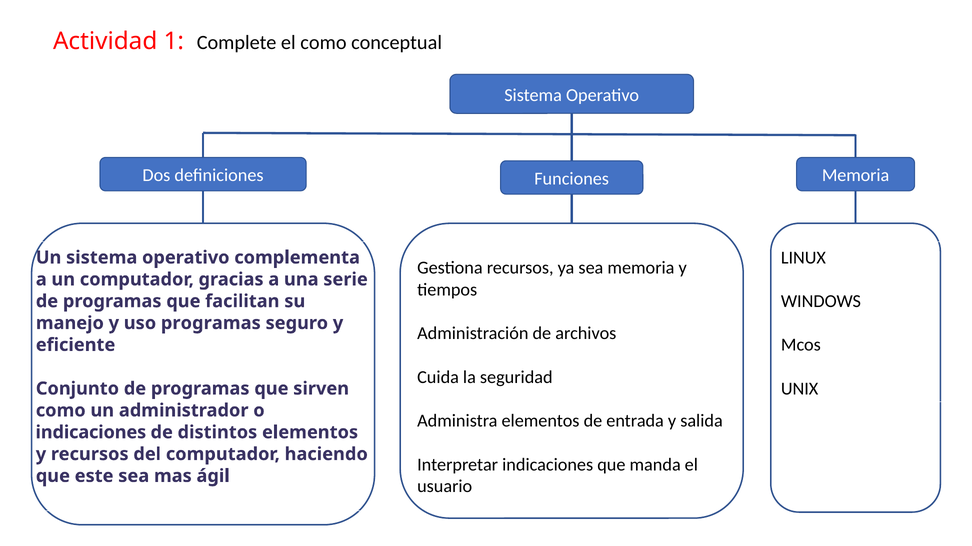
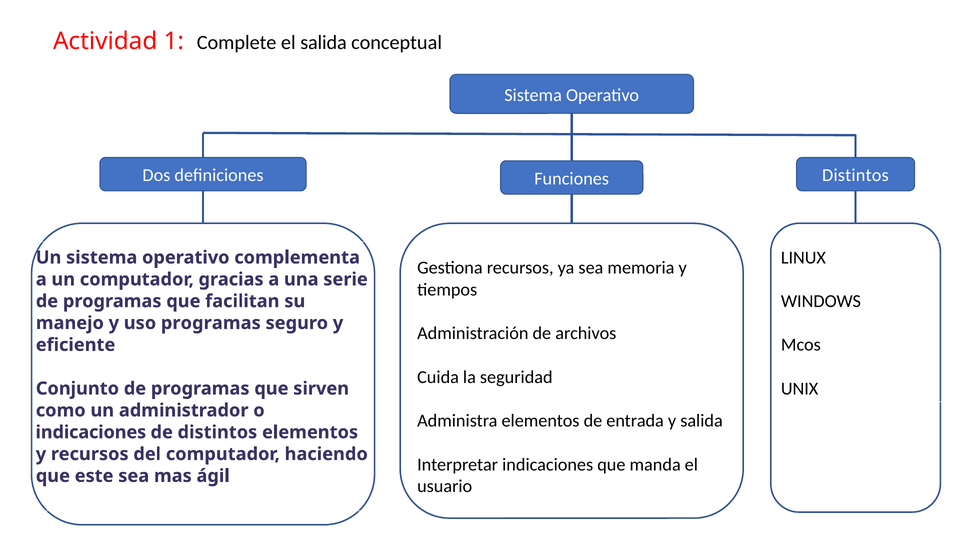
el como: como -> salida
Funciones Memoria: Memoria -> Distintos
